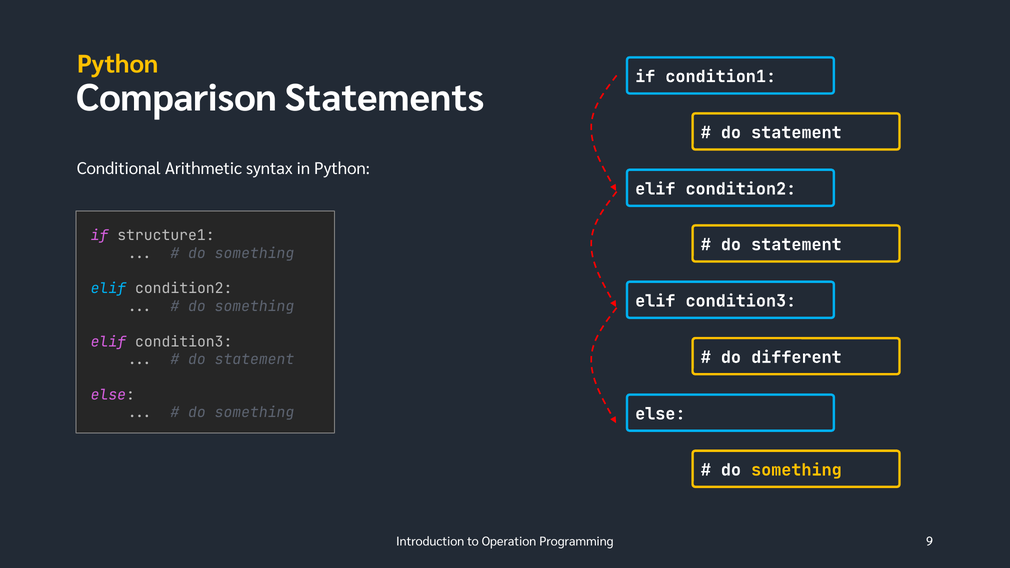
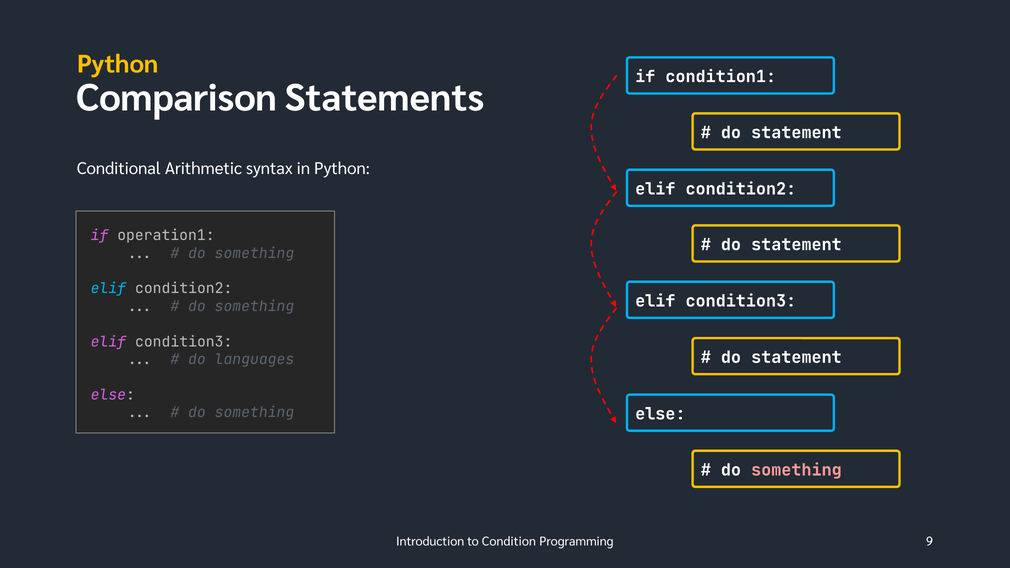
structure1: structure1 -> operation1
different at (796, 357): different -> statement
statement at (254, 359): statement -> languages
something at (796, 470) colour: yellow -> pink
Operation: Operation -> Condition
